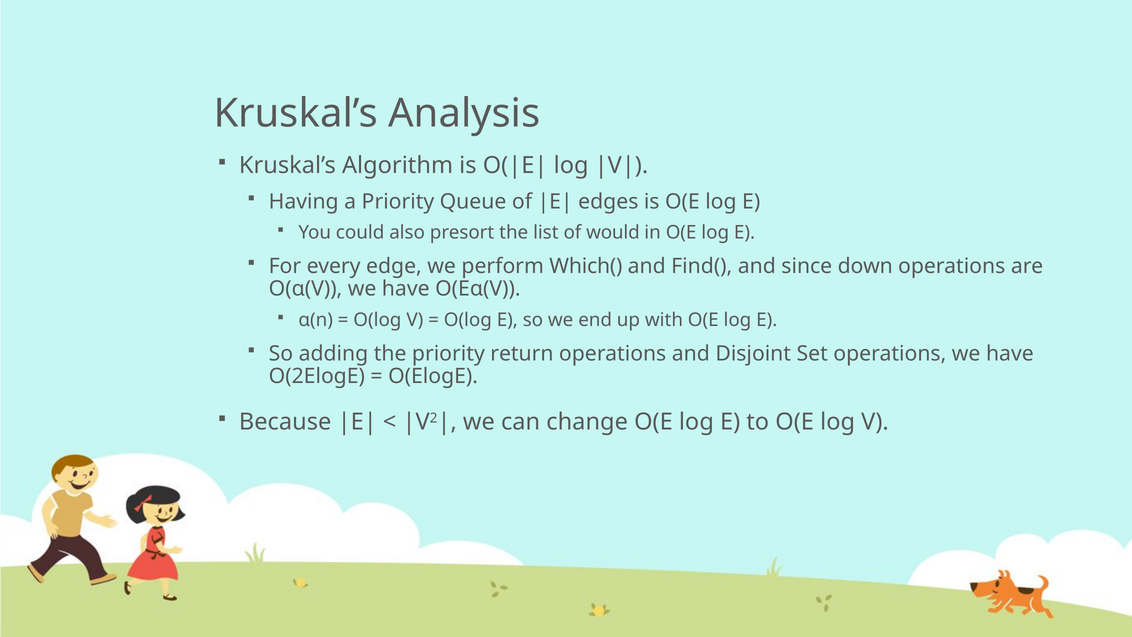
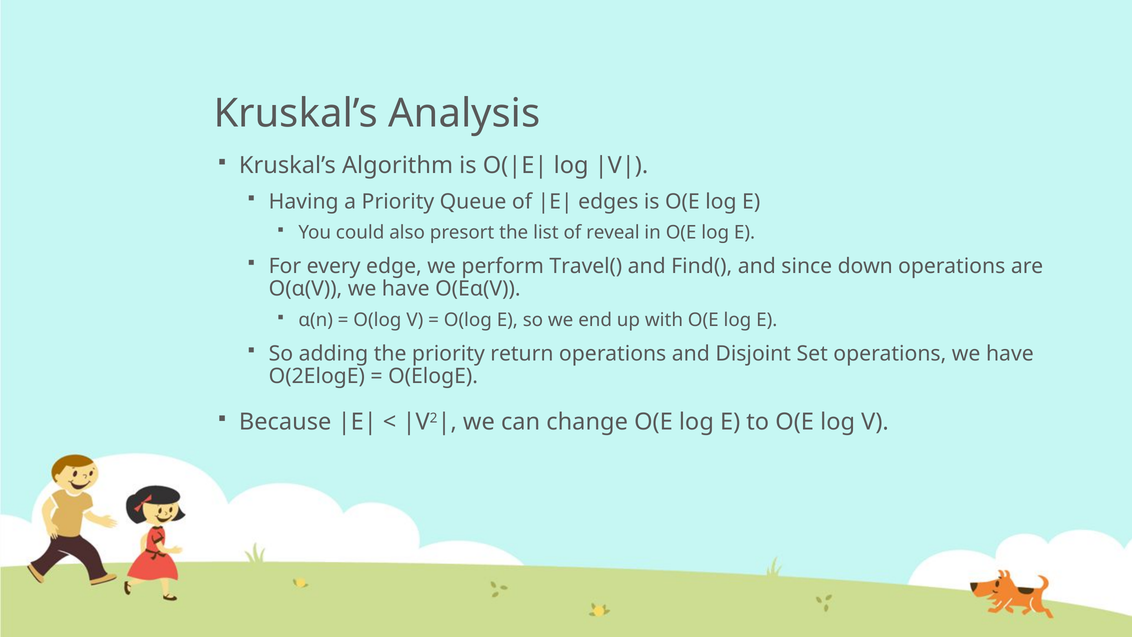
would: would -> reveal
Which(: Which( -> Travel(
